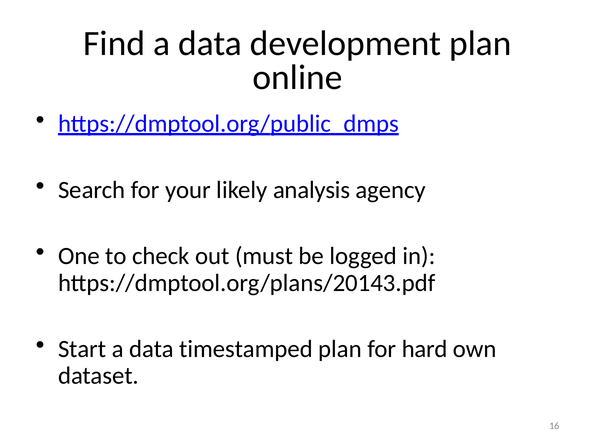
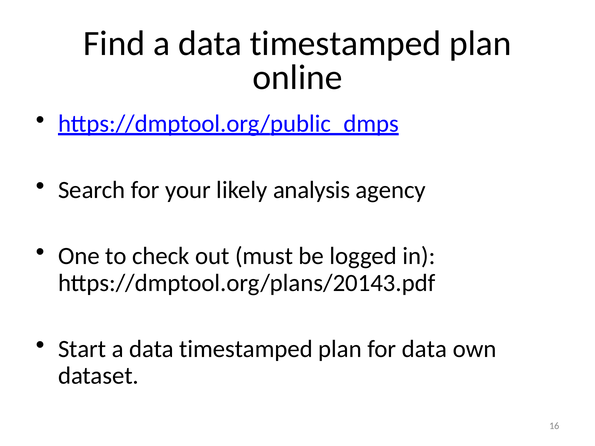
Find a data development: development -> timestamped
for hard: hard -> data
